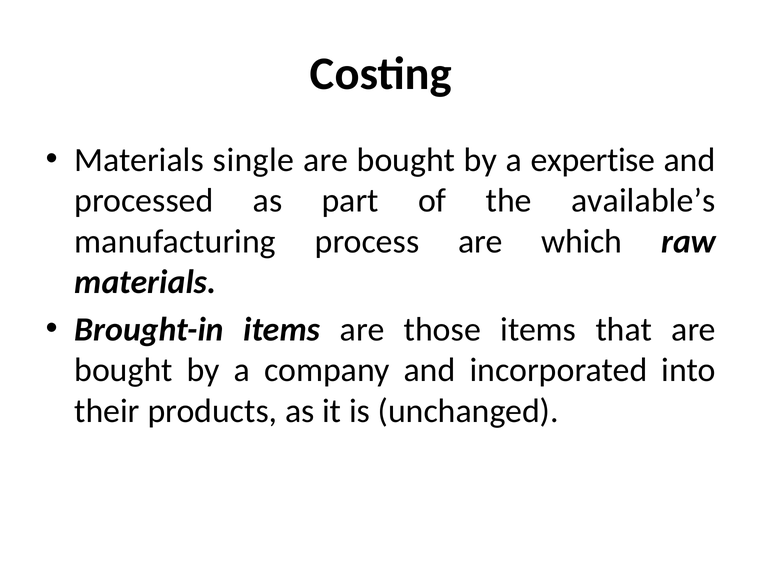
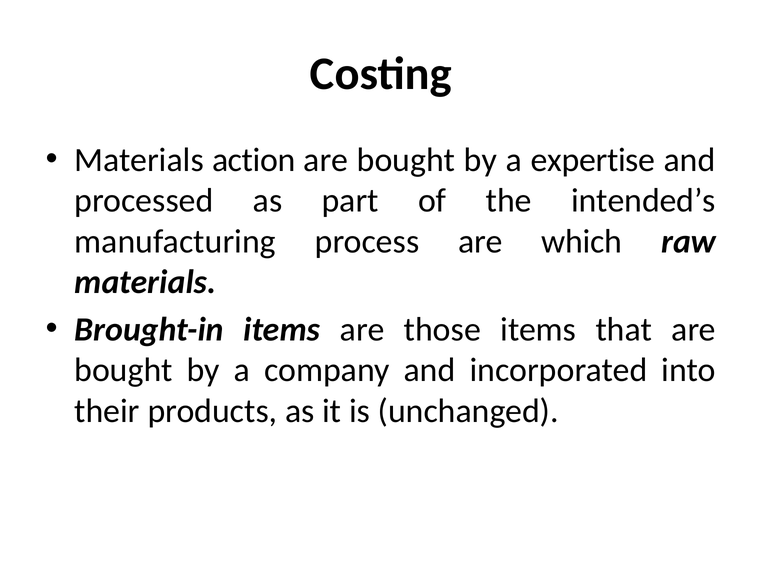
single: single -> action
available’s: available’s -> intended’s
